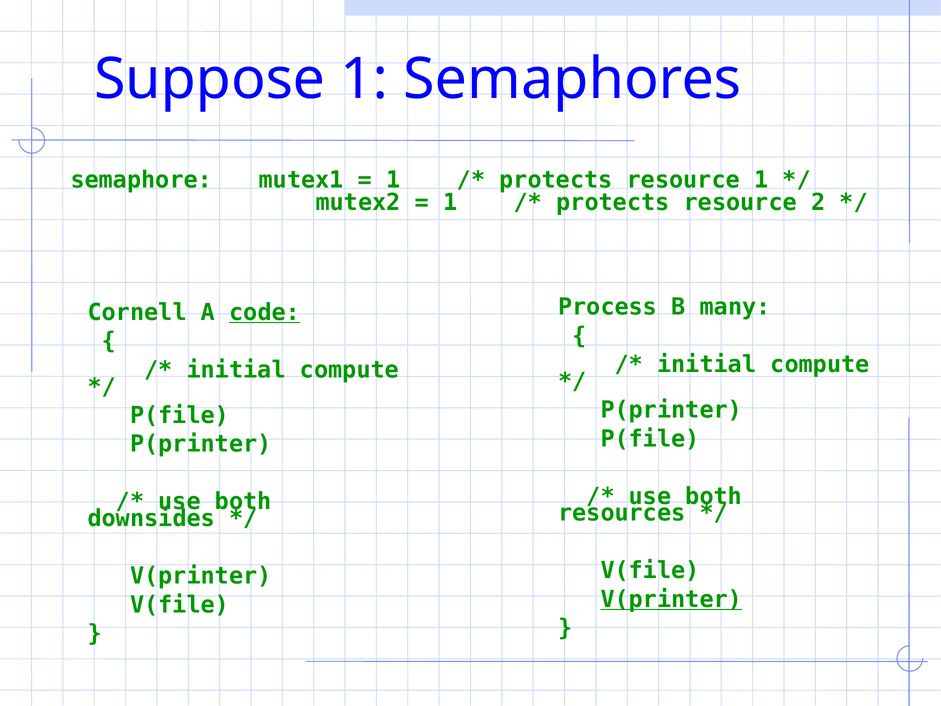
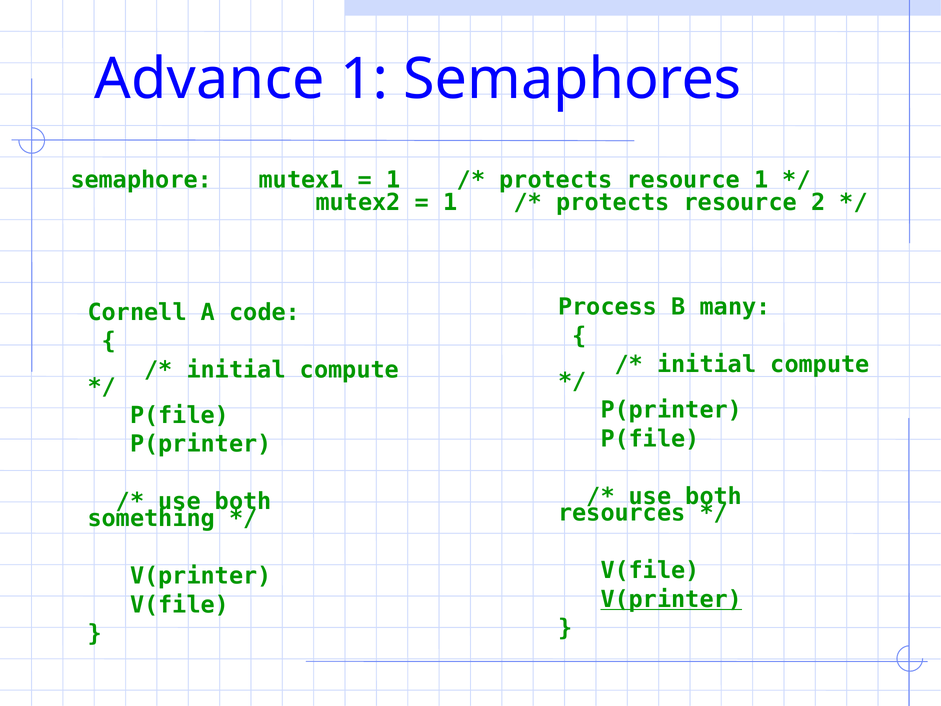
Suppose: Suppose -> Advance
code underline: present -> none
downsides: downsides -> something
